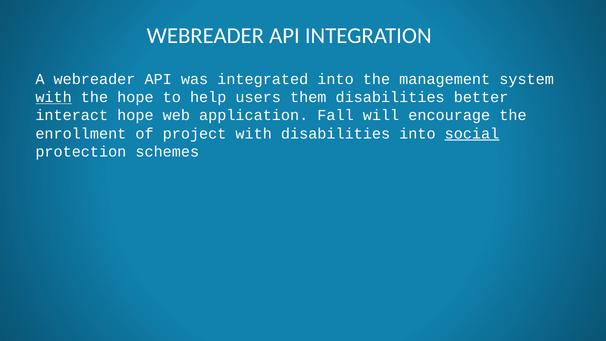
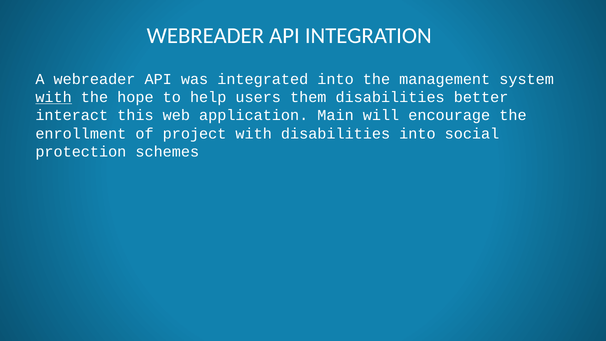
interact hope: hope -> this
Fall: Fall -> Main
social underline: present -> none
